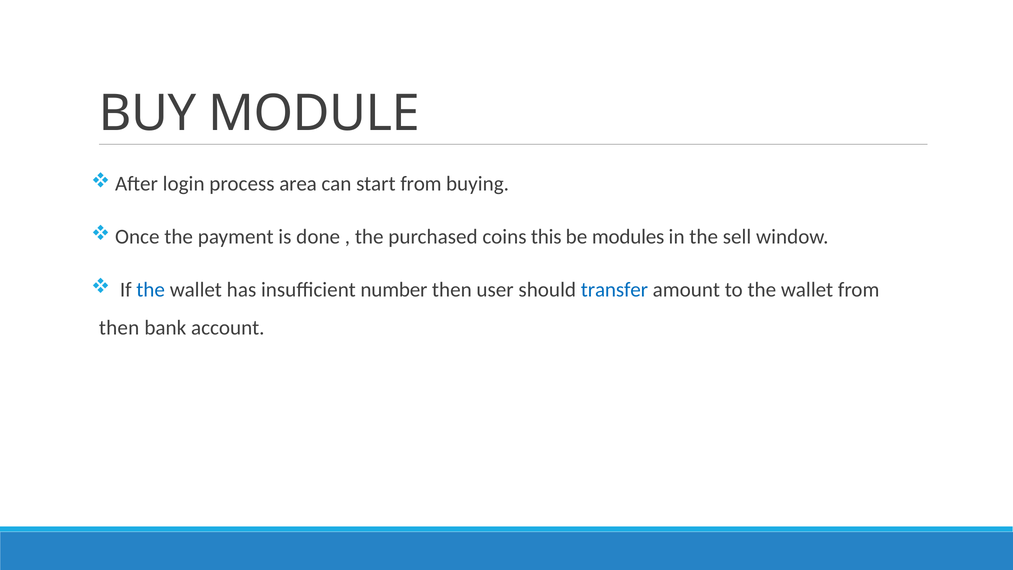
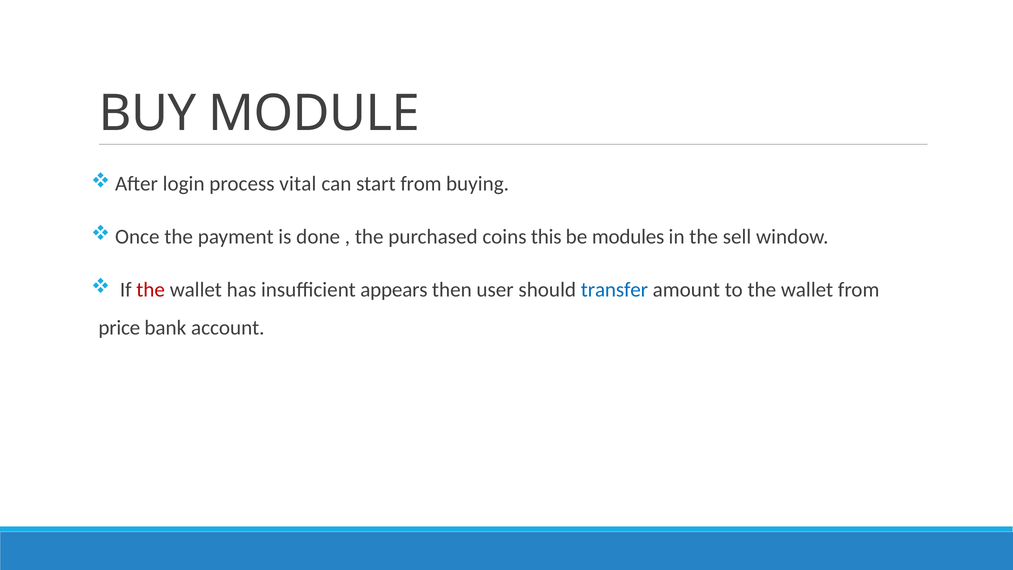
area: area -> vital
the at (151, 289) colour: blue -> red
number: number -> appears
then at (119, 327): then -> price
